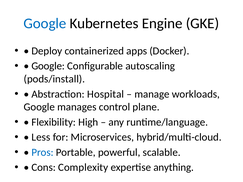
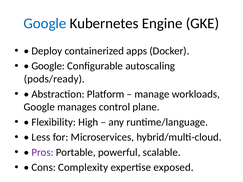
pods/install: pods/install -> pods/ready
Hospital: Hospital -> Platform
Pros colour: blue -> purple
anything: anything -> exposed
